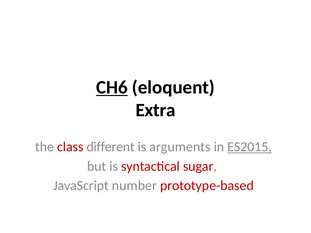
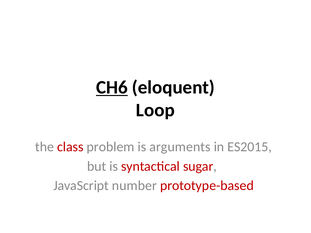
Extra: Extra -> Loop
different: different -> problem
ES2015 underline: present -> none
